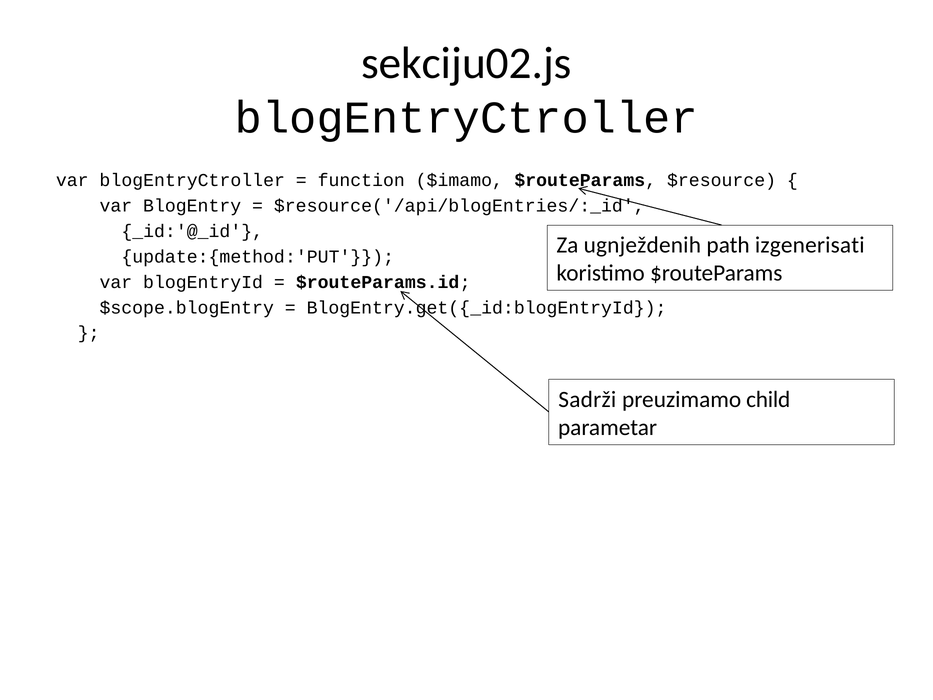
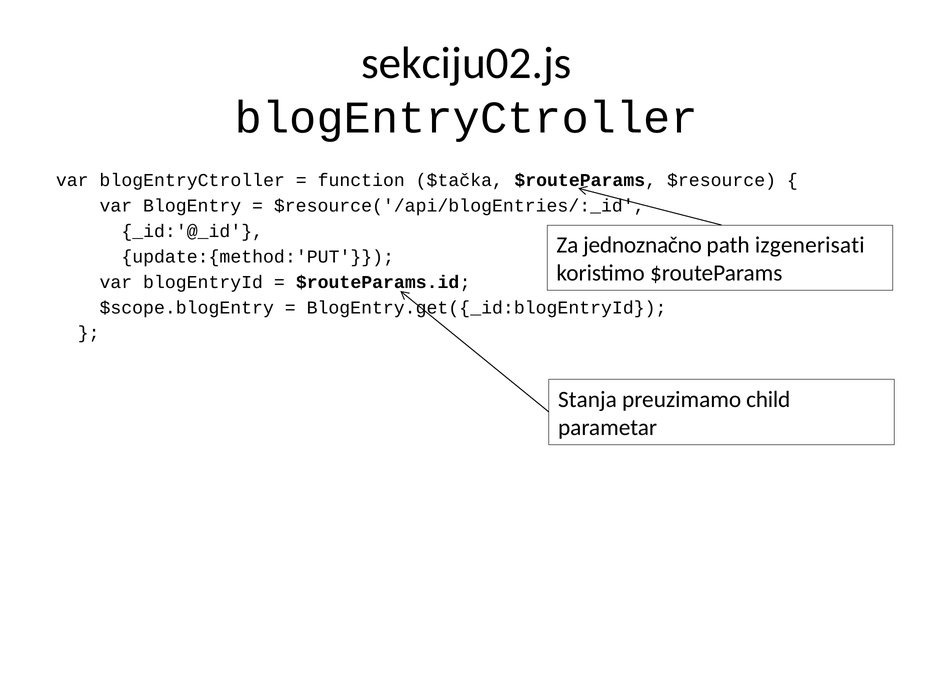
$imamo: $imamo -> $tačka
ugnježdenih: ugnježdenih -> jednoznačno
Sadrži: Sadrži -> Stanja
